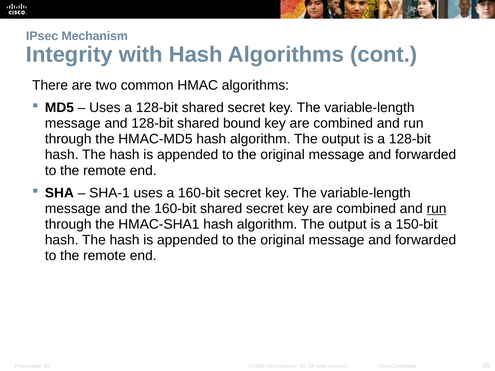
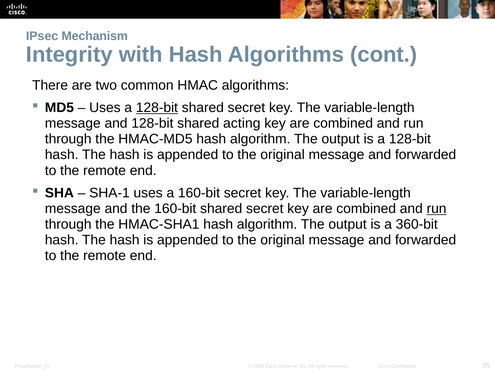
128-bit at (157, 108) underline: none -> present
bound: bound -> acting
150-bit: 150-bit -> 360-bit
